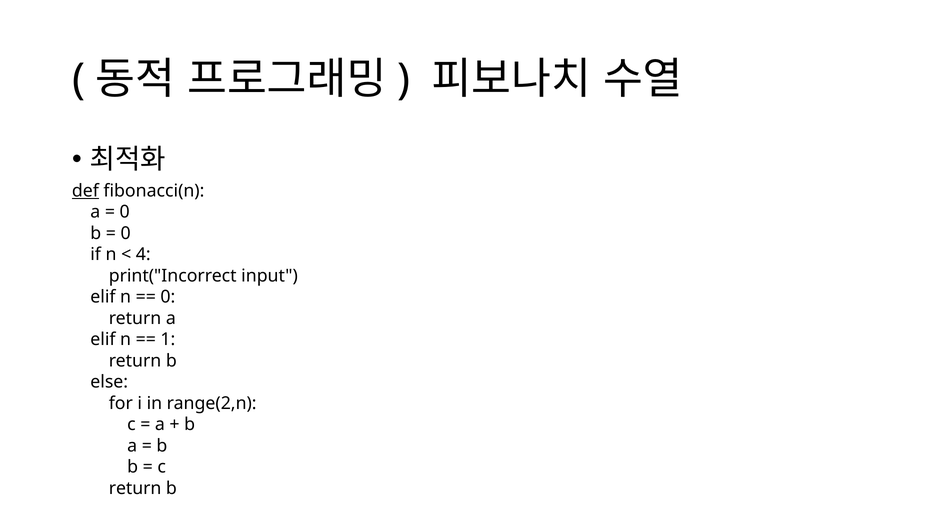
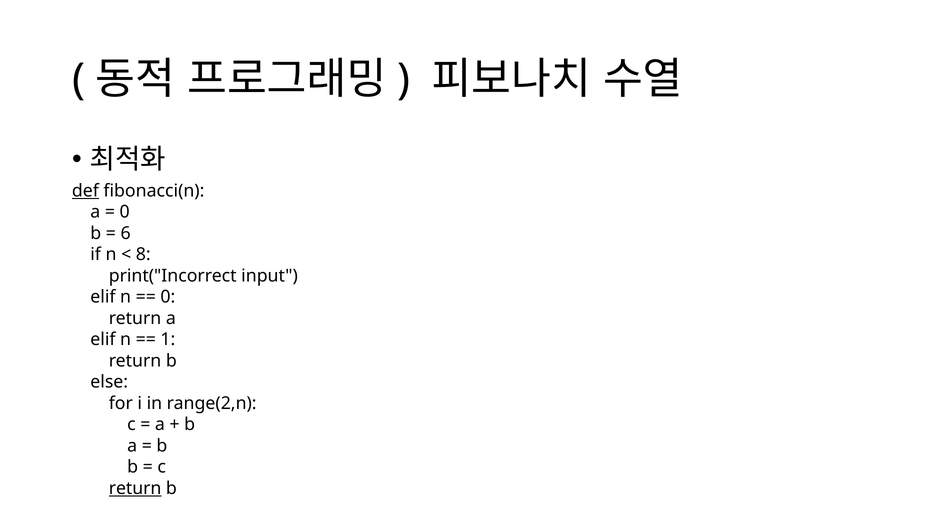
0 at (126, 234): 0 -> 6
4: 4 -> 8
return at (135, 489) underline: none -> present
